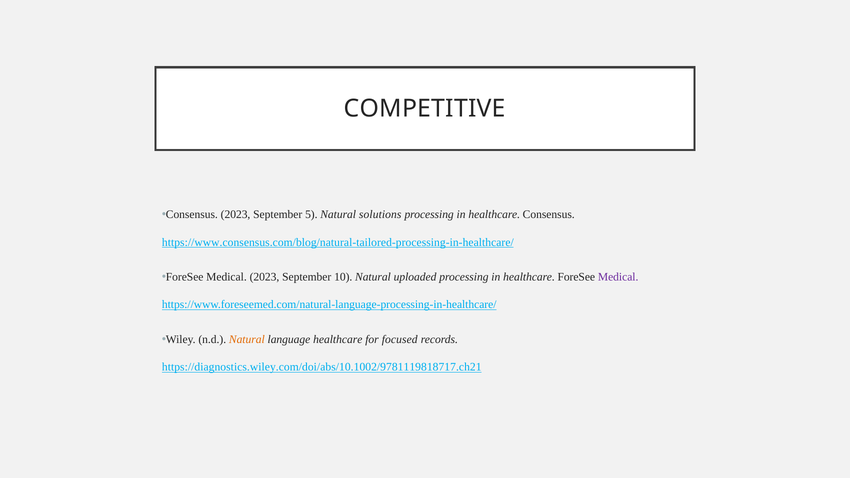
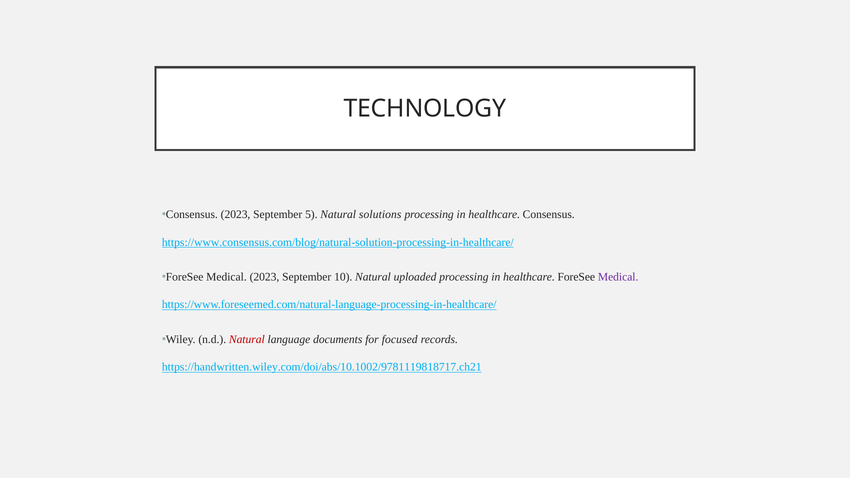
COMPETITIVE: COMPETITIVE -> TECHNOLOGY
https://www.consensus.com/blog/natural-tailored-processing-in-healthcare/: https://www.consensus.com/blog/natural-tailored-processing-in-healthcare/ -> https://www.consensus.com/blog/natural-solution-processing-in-healthcare/
Natural at (247, 339) colour: orange -> red
language healthcare: healthcare -> documents
https://diagnostics.wiley.com/doi/abs/10.1002/9781119818717.ch21: https://diagnostics.wiley.com/doi/abs/10.1002/9781119818717.ch21 -> https://handwritten.wiley.com/doi/abs/10.1002/9781119818717.ch21
